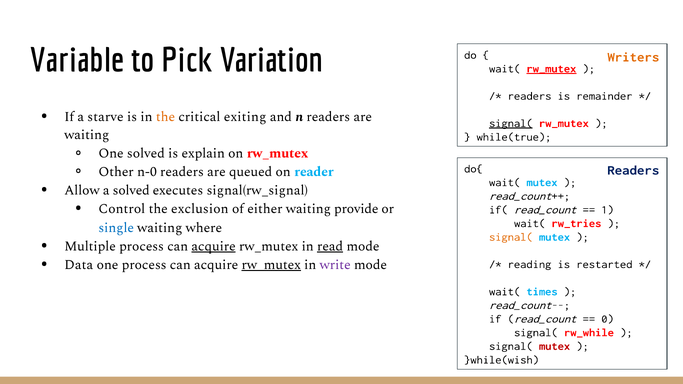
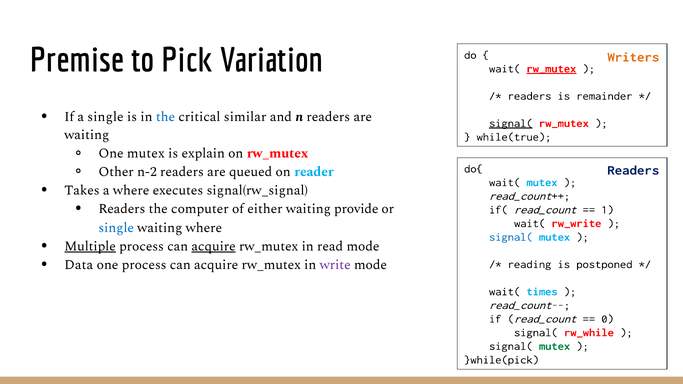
Variable: Variable -> Premise
a starve: starve -> single
the at (165, 117) colour: orange -> blue
exiting: exiting -> similar
One solved: solved -> mutex
n-0: n-0 -> n-2
Allow: Allow -> Takes
a solved: solved -> where
Control at (122, 209): Control -> Readers
exclusion: exclusion -> computer
rw_tries: rw_tries -> rw_write
signal( at (511, 237) colour: orange -> blue
Multiple underline: none -> present
read underline: present -> none
rw_mutex at (271, 265) underline: present -> none
restarted: restarted -> postponed
mutex at (555, 346) colour: red -> green
}while(wish: }while(wish -> }while(pick
